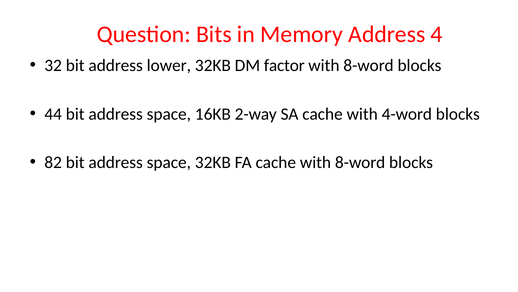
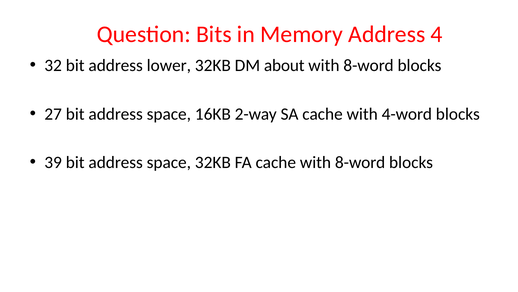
factor: factor -> about
44: 44 -> 27
82: 82 -> 39
